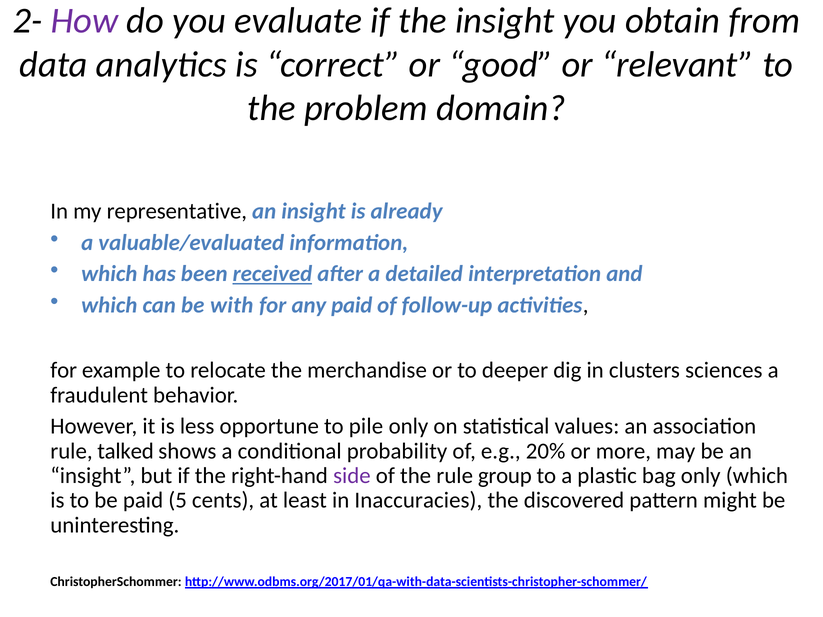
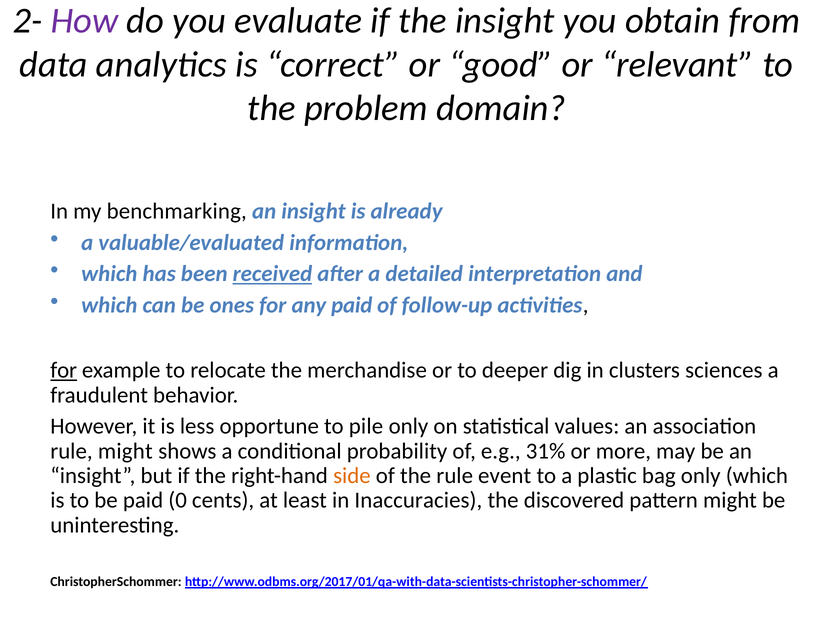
representative: representative -> benchmarking
with: with -> ones
for at (64, 371) underline: none -> present
rule talked: talked -> might
20%: 20% -> 31%
side colour: purple -> orange
group: group -> event
5: 5 -> 0
